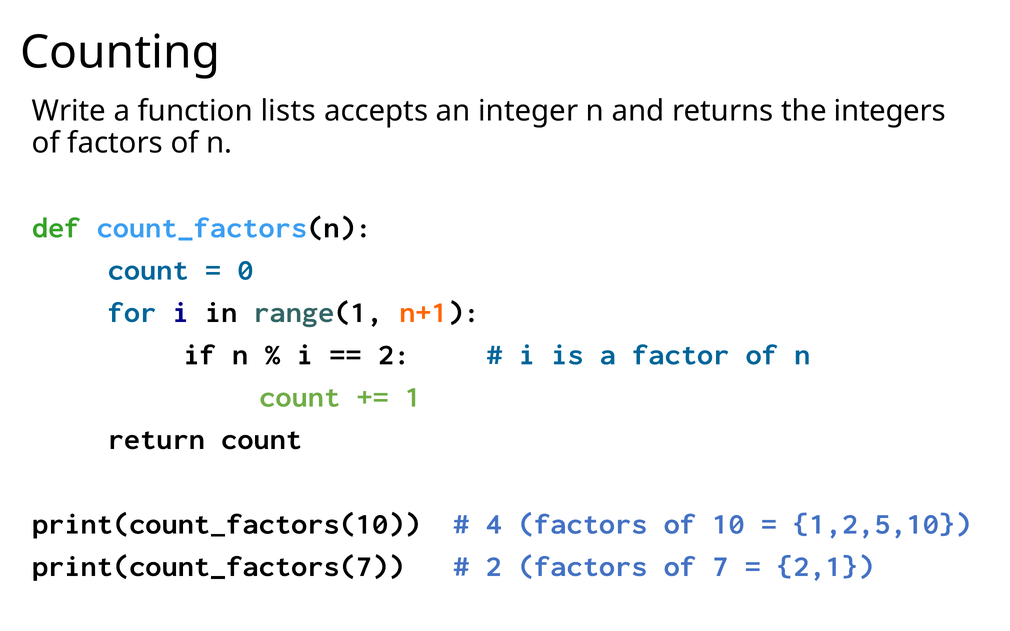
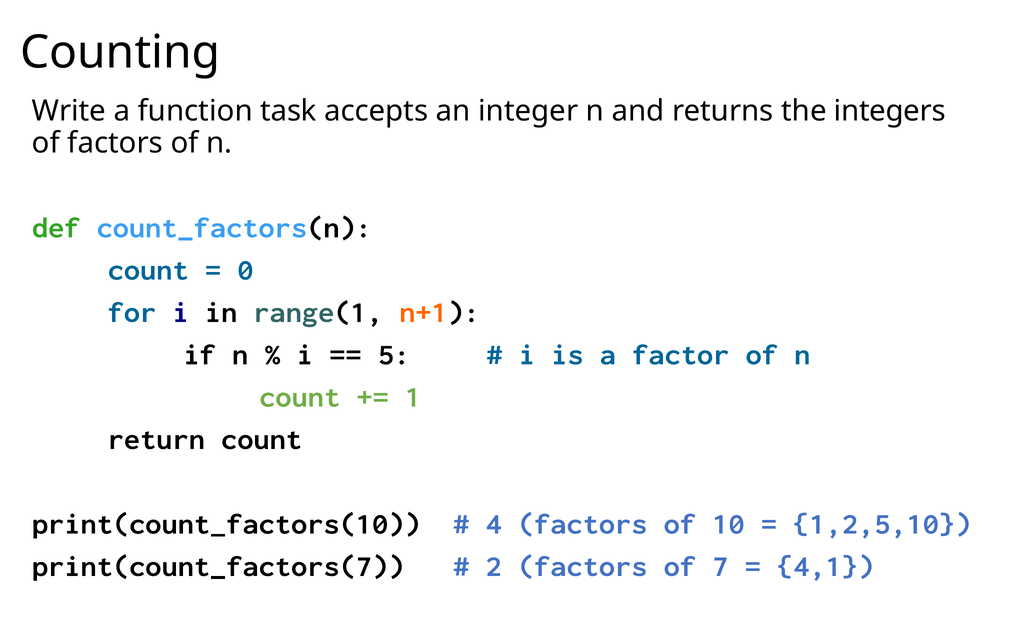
lists: lists -> task
2 at (394, 355): 2 -> 5
2,1: 2,1 -> 4,1
